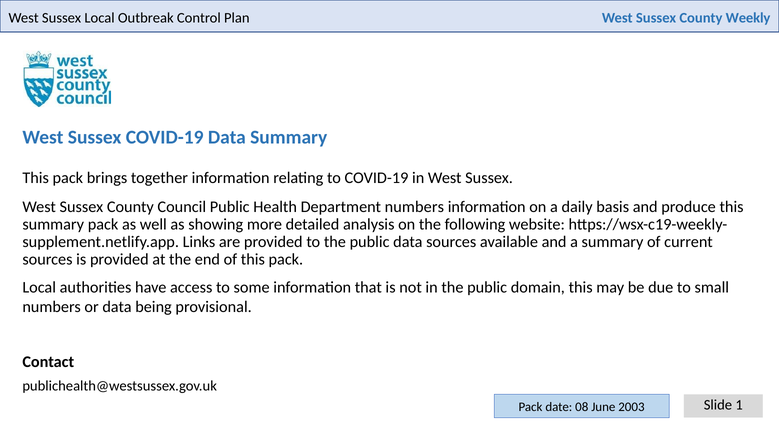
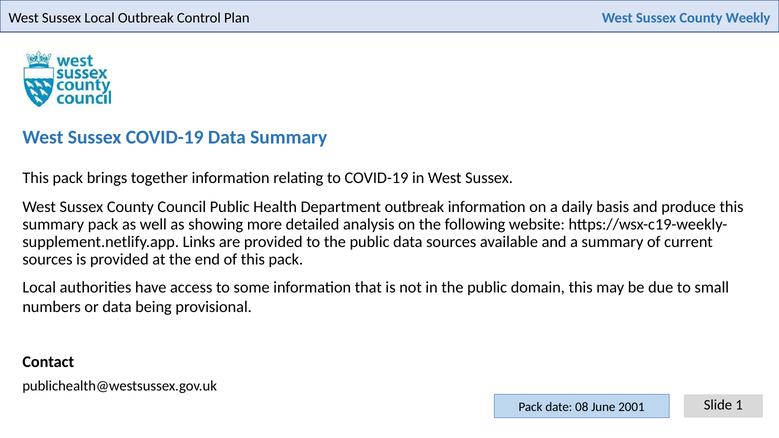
Department numbers: numbers -> outbreak
2003: 2003 -> 2001
